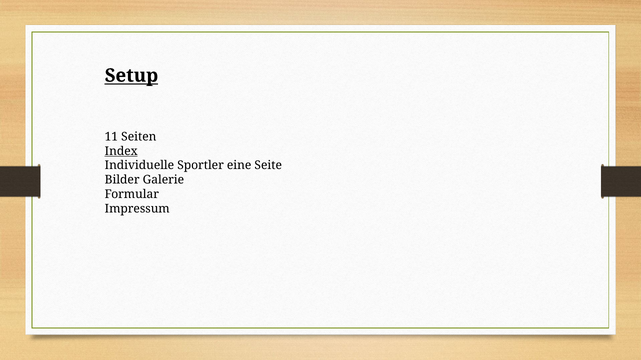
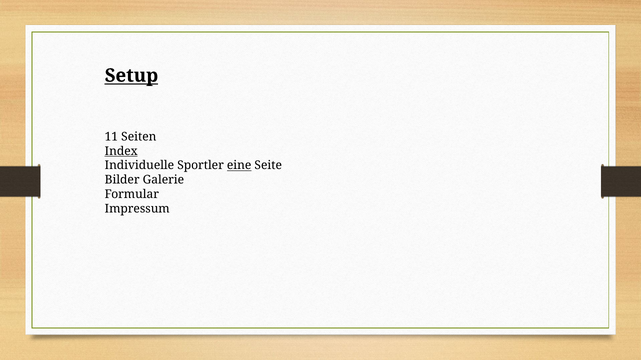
eine underline: none -> present
